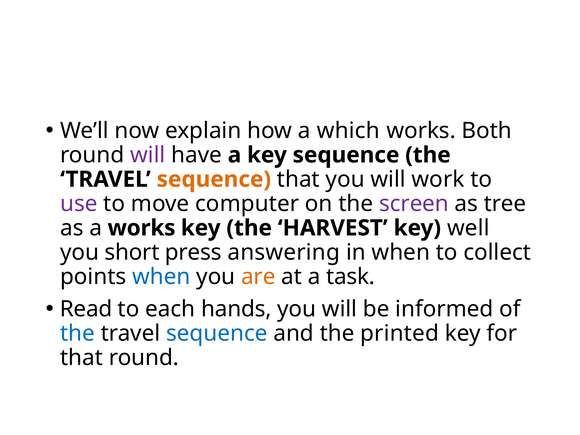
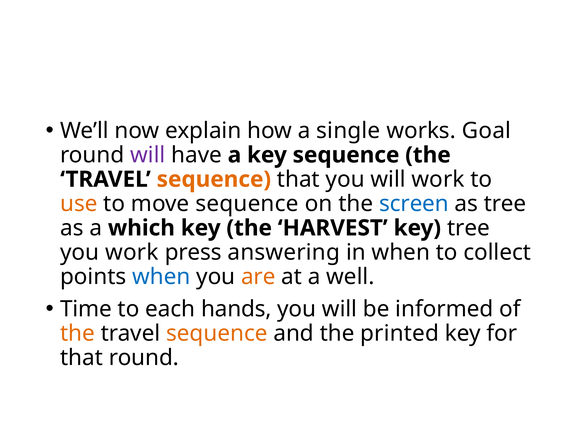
which: which -> single
Both: Both -> Goal
use colour: purple -> orange
move computer: computer -> sequence
screen colour: purple -> blue
a works: works -> which
key well: well -> tree
you short: short -> work
task: task -> well
Read: Read -> Time
the at (78, 333) colour: blue -> orange
sequence at (217, 333) colour: blue -> orange
